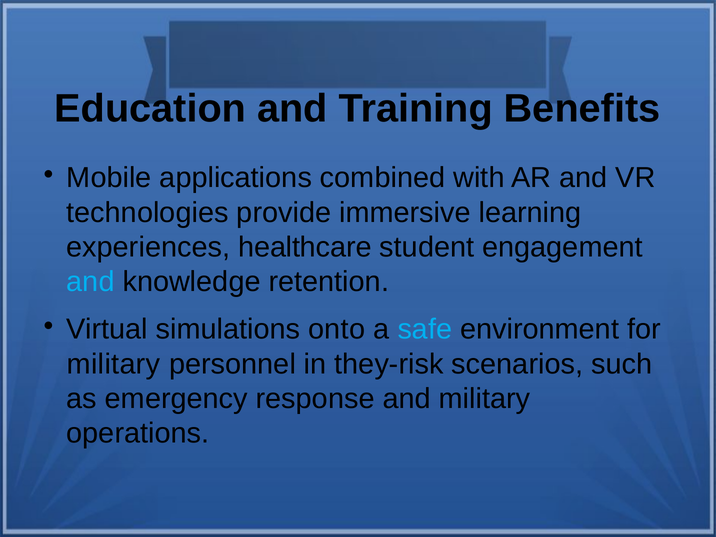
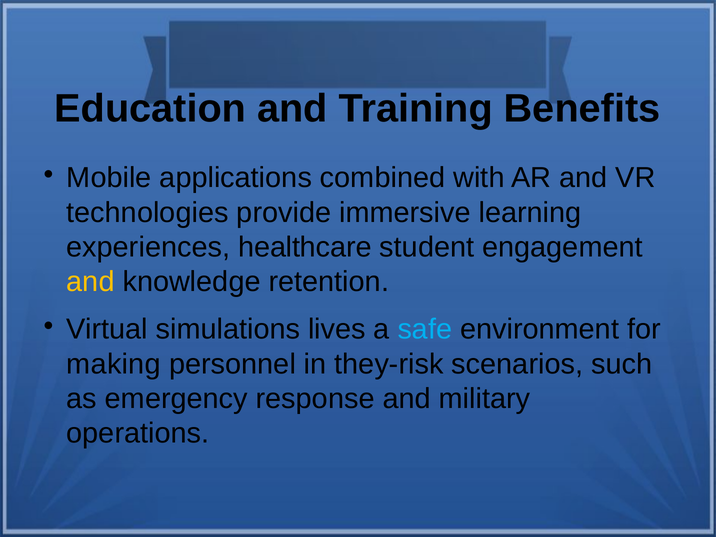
and at (91, 282) colour: light blue -> yellow
onto: onto -> lives
military at (114, 364): military -> making
